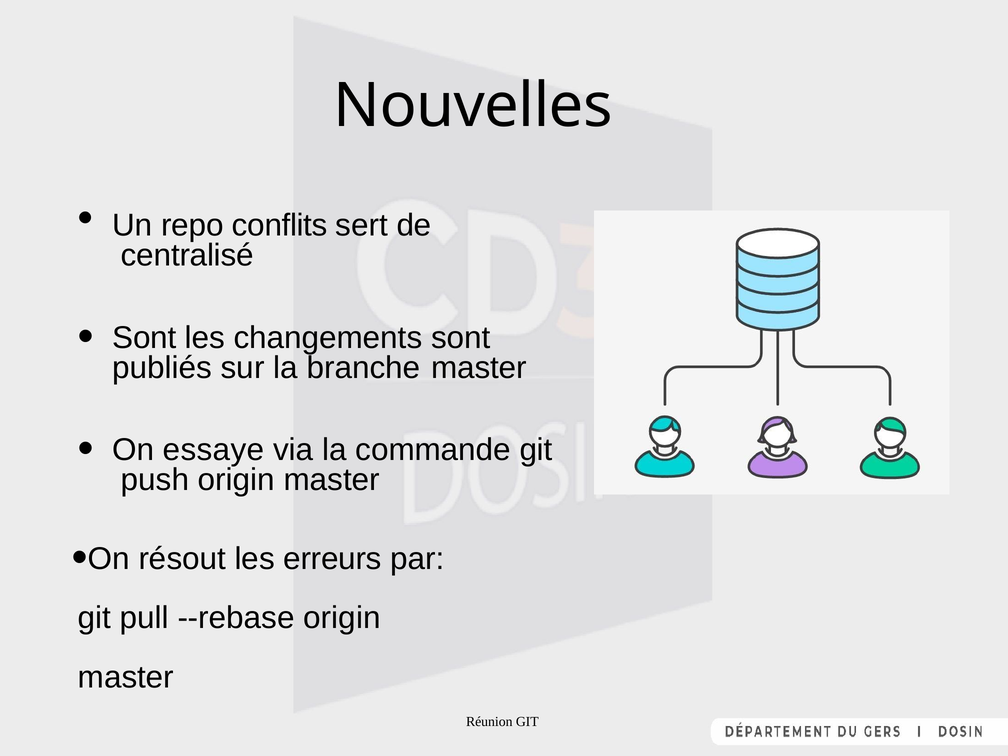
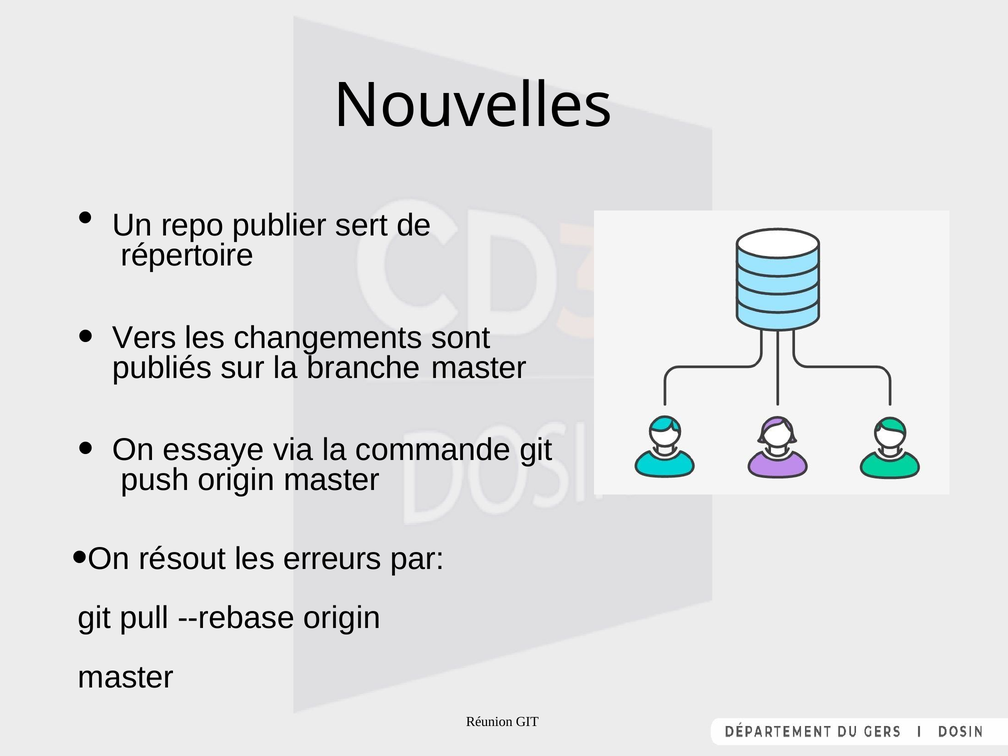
conflits: conflits -> publier
centralisé: centralisé -> répertoire
Sont at (144, 338): Sont -> Vers
